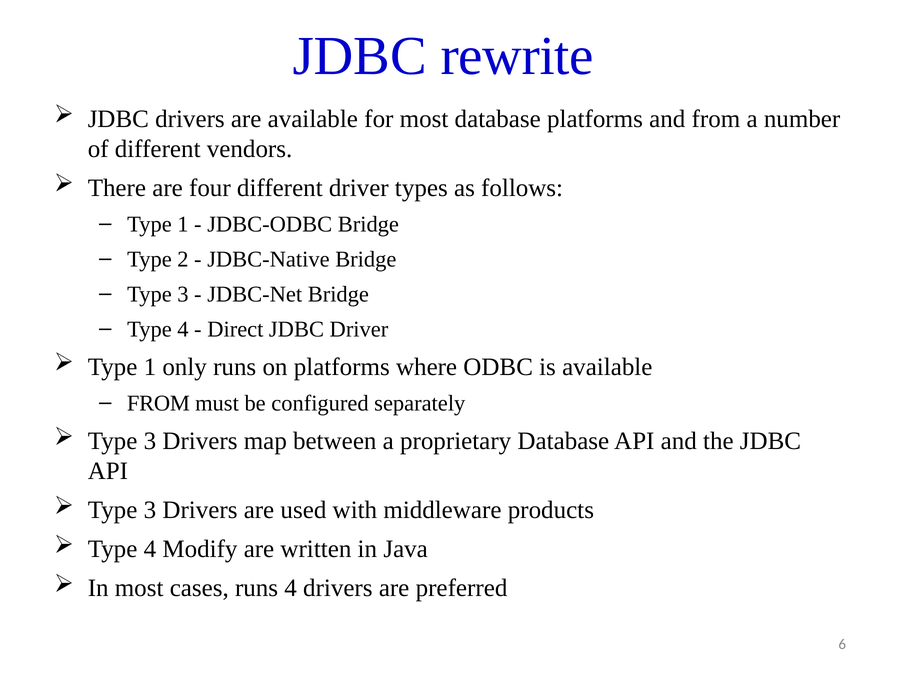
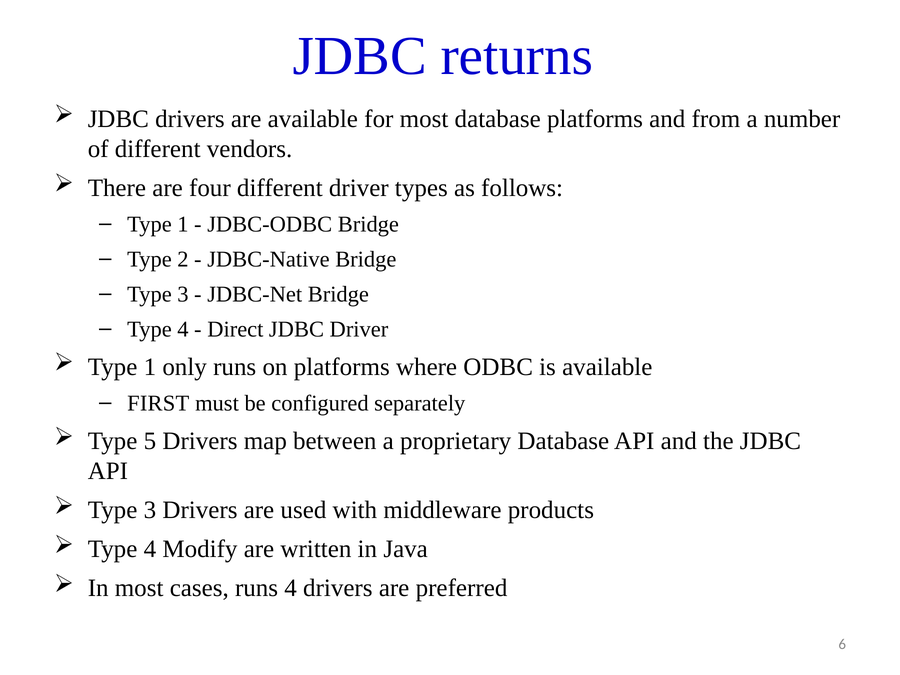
rewrite: rewrite -> returns
FROM at (158, 403): FROM -> FIRST
3 at (150, 441): 3 -> 5
